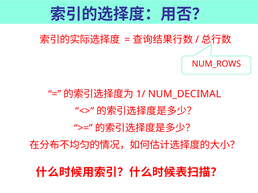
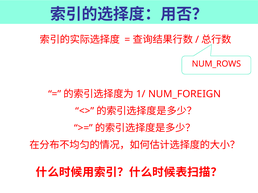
NUM_DECIMAL: NUM_DECIMAL -> NUM_FOREIGN
